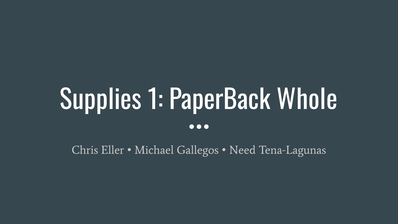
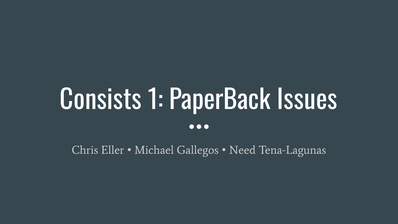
Supplies: Supplies -> Consists
Whole: Whole -> Issues
